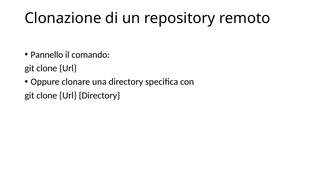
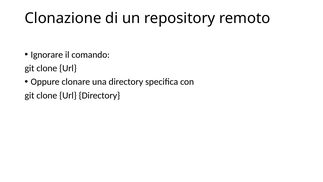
Pannello: Pannello -> Ignorare
